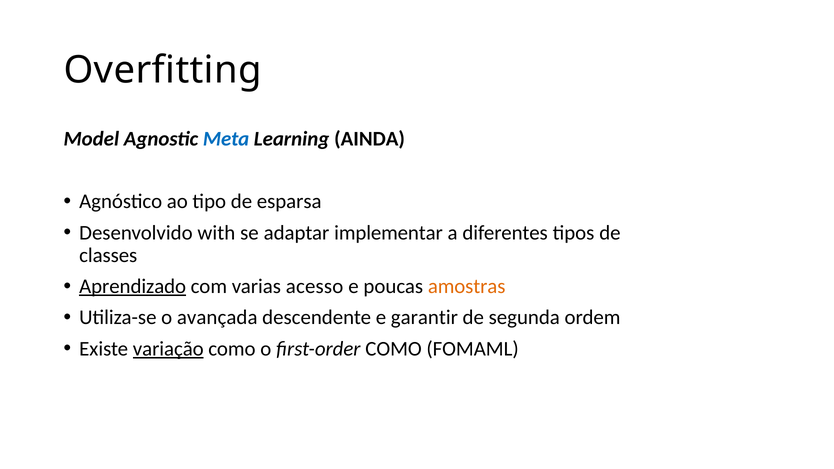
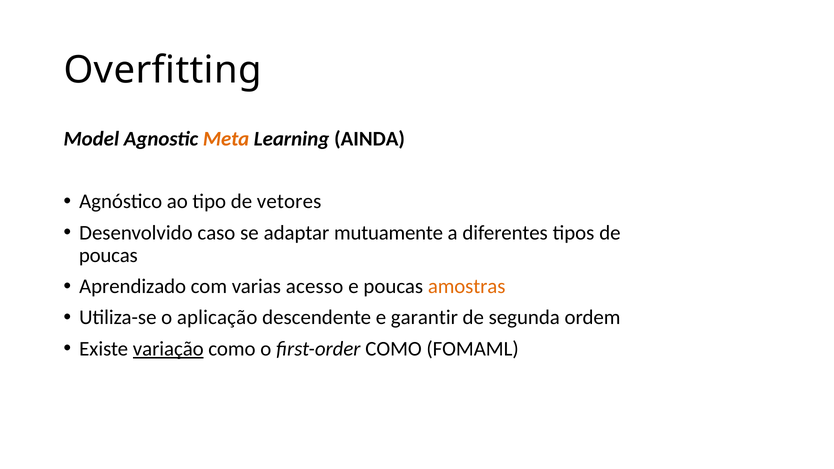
Meta colour: blue -> orange
esparsa: esparsa -> vetores
with: with -> caso
implementar: implementar -> mutuamente
classes at (108, 255): classes -> poucas
Aprendizado underline: present -> none
avançada: avançada -> aplicação
